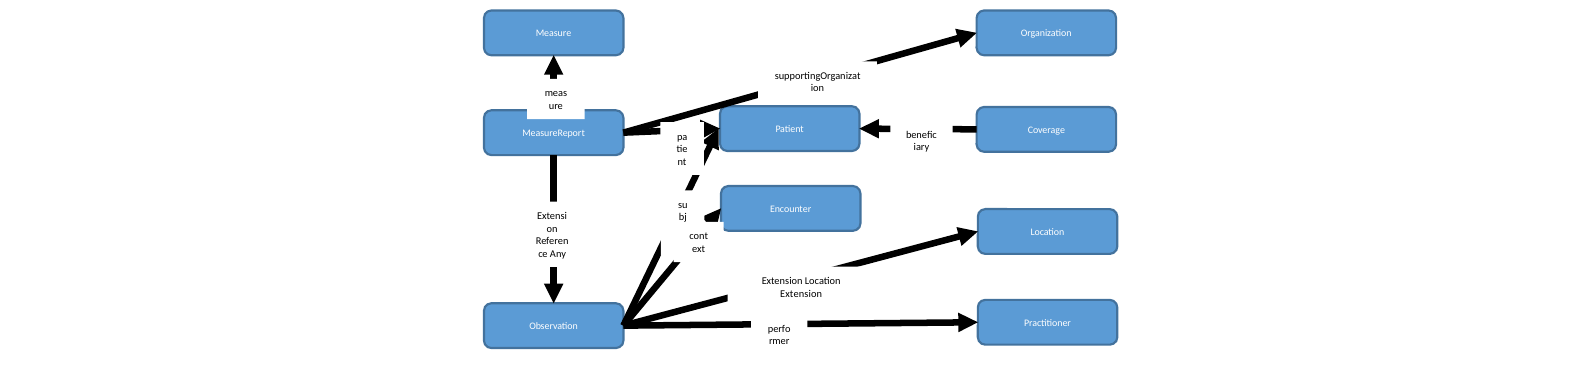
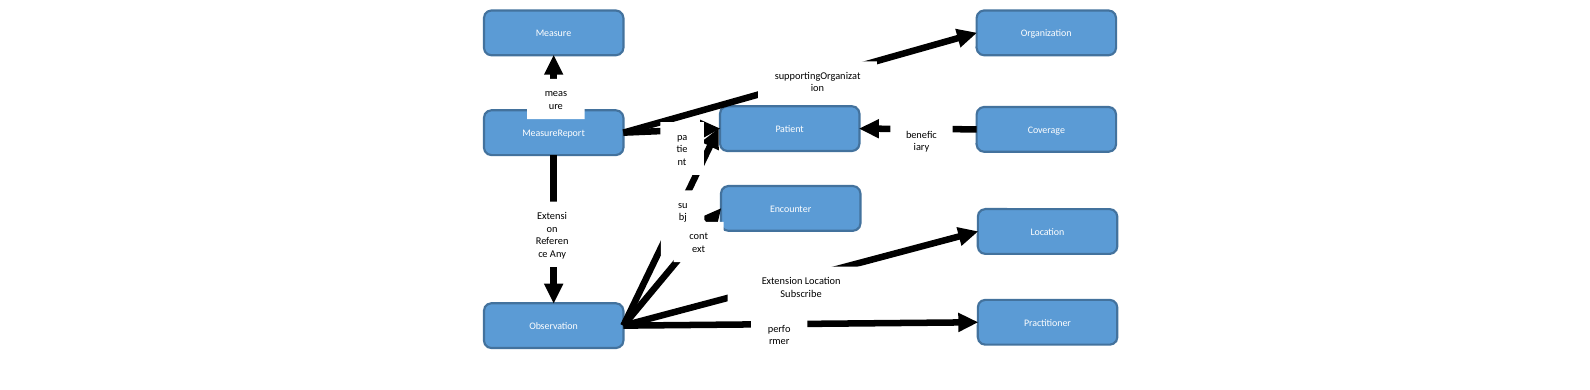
Extension at (801, 294): Extension -> Subscribe
